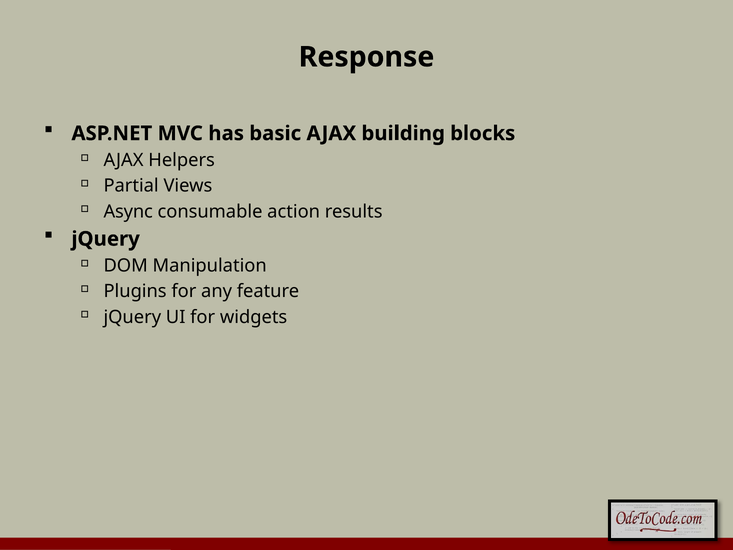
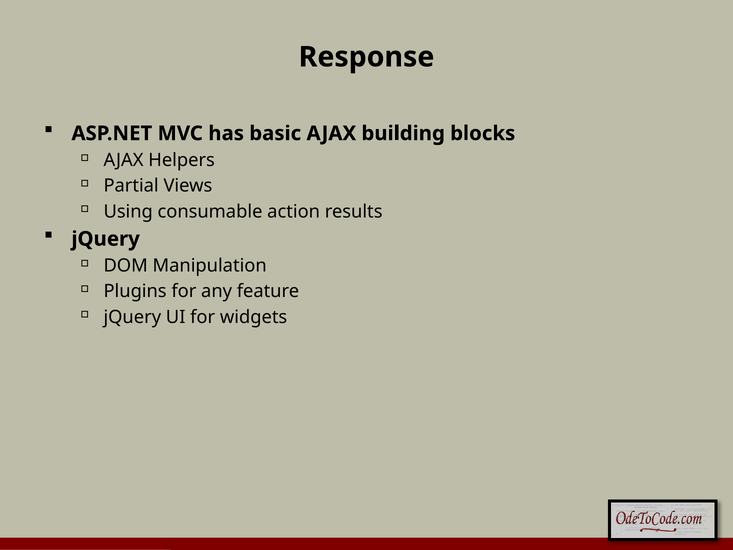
Async: Async -> Using
